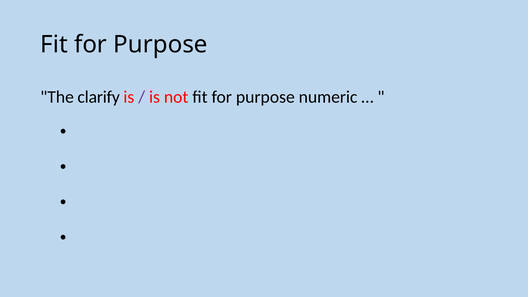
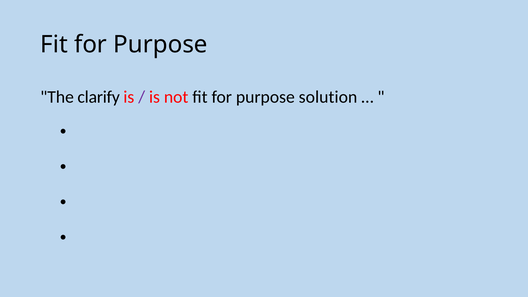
numeric: numeric -> solution
